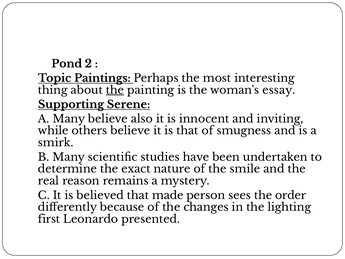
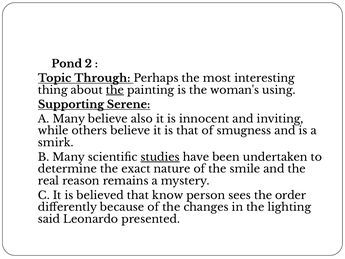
Paintings: Paintings -> Through
essay: essay -> using
studies underline: none -> present
made: made -> know
first: first -> said
